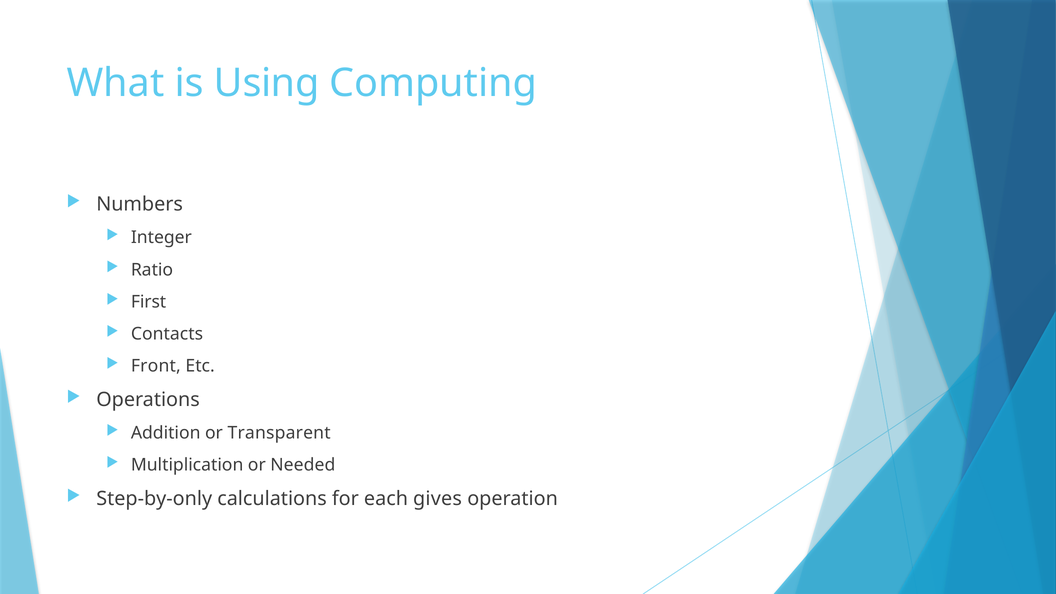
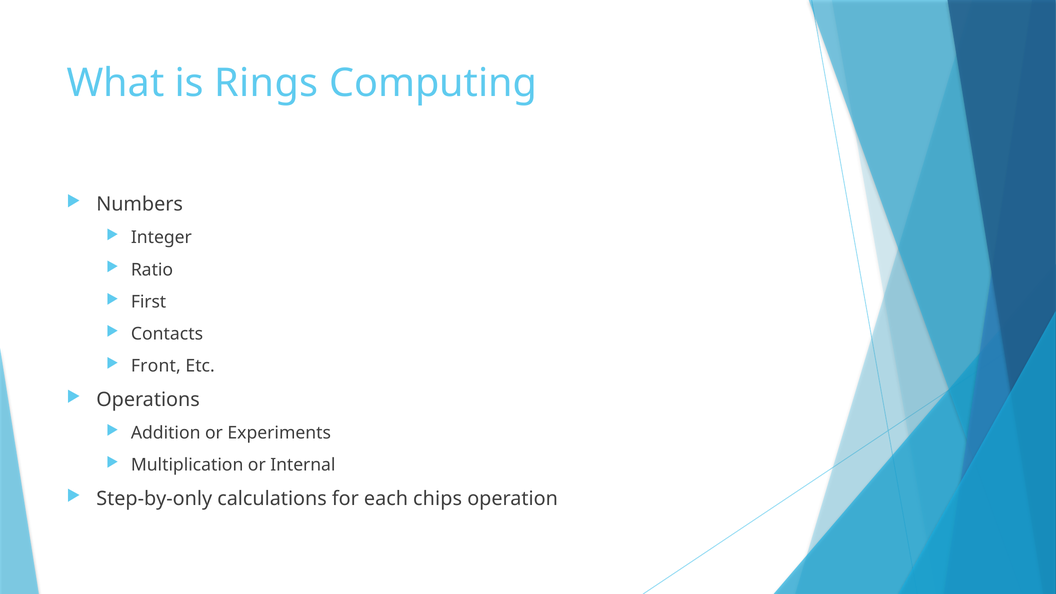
Using: Using -> Rings
Transparent: Transparent -> Experiments
Needed: Needed -> Internal
gives: gives -> chips
